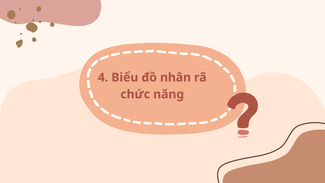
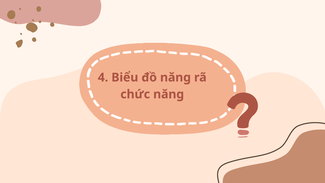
đồ nhân: nhân -> năng
